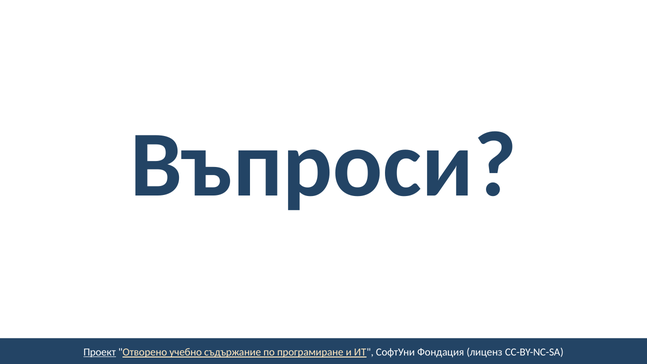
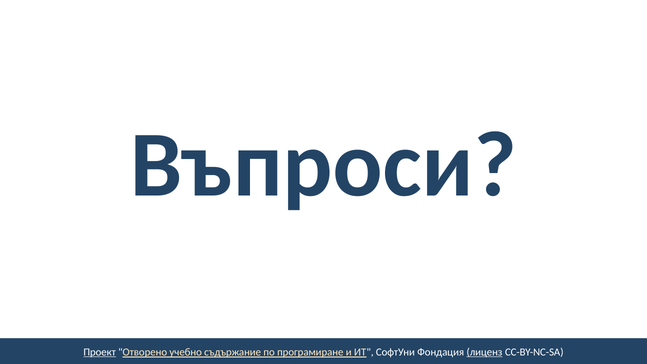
лиценз underline: none -> present
